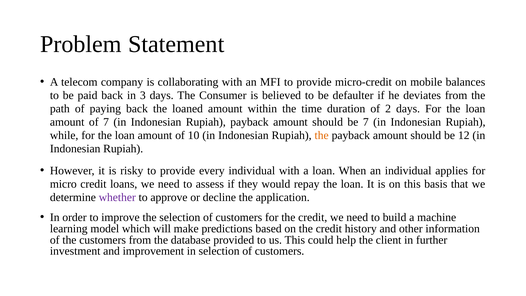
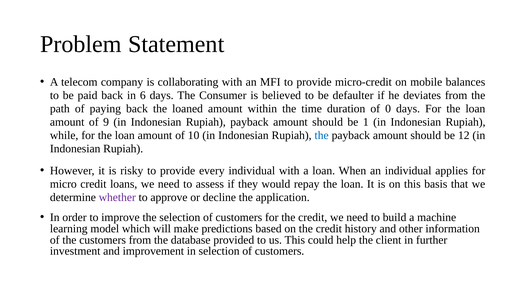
3: 3 -> 6
2: 2 -> 0
of 7: 7 -> 9
be 7: 7 -> 1
the at (322, 135) colour: orange -> blue
